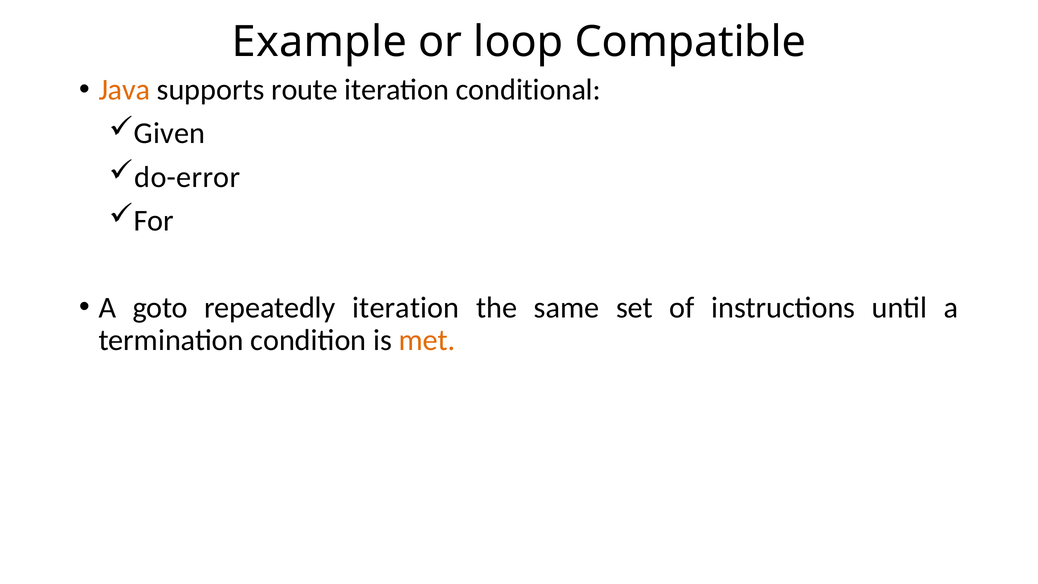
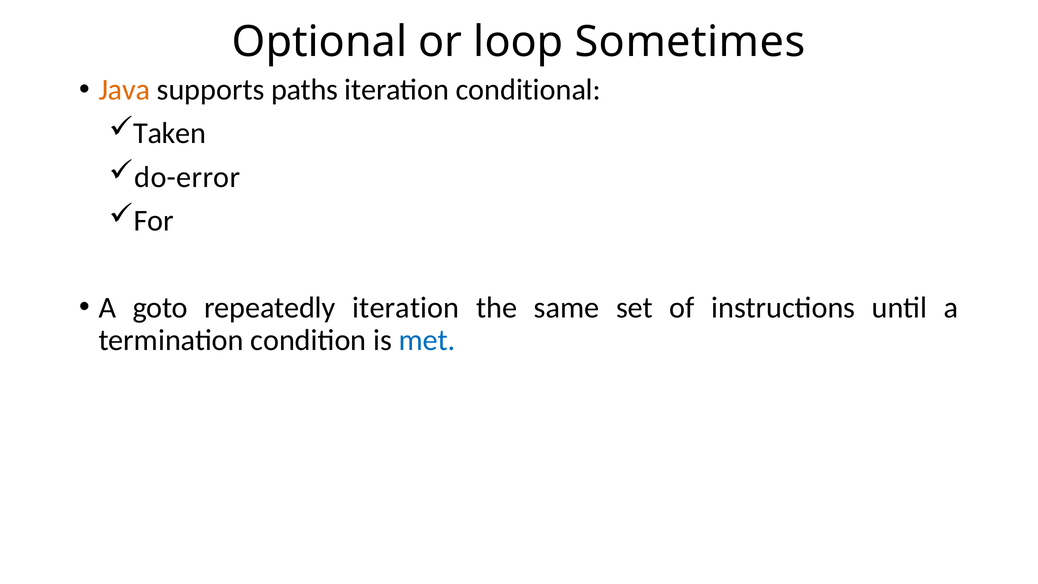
Example: Example -> Optional
Compatible: Compatible -> Sometimes
route: route -> paths
Given: Given -> Taken
met colour: orange -> blue
